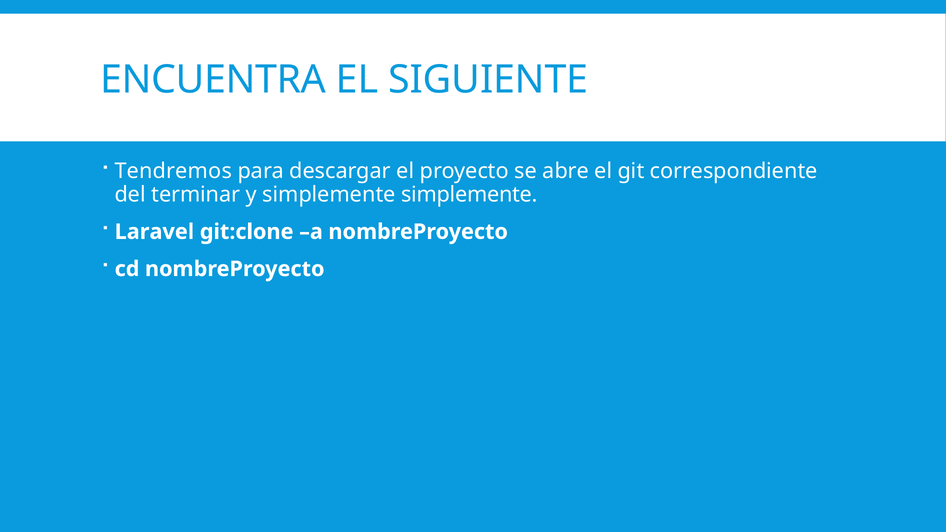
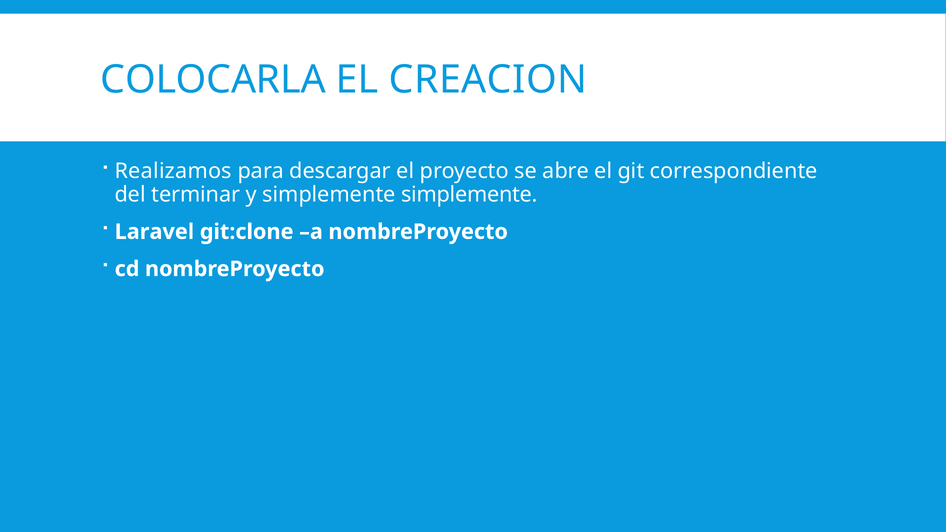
ENCUENTRA: ENCUENTRA -> COLOCARLA
SIGUIENTE: SIGUIENTE -> CREACION
Tendremos: Tendremos -> Realizamos
